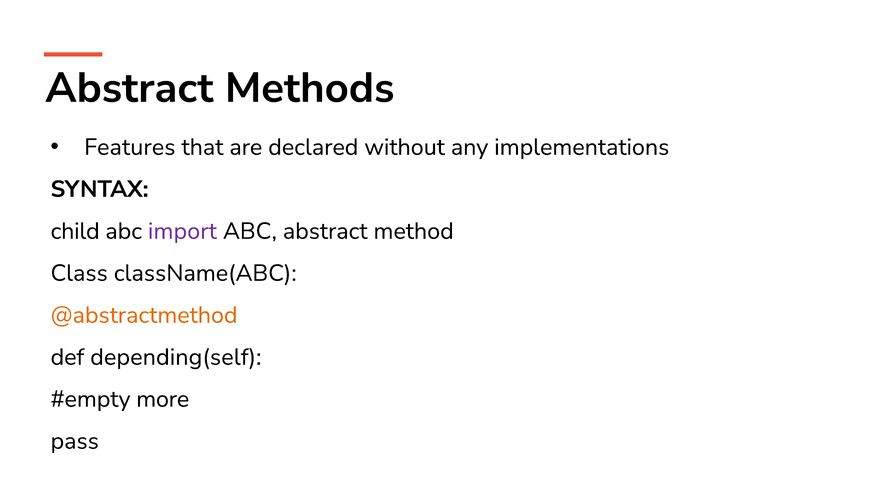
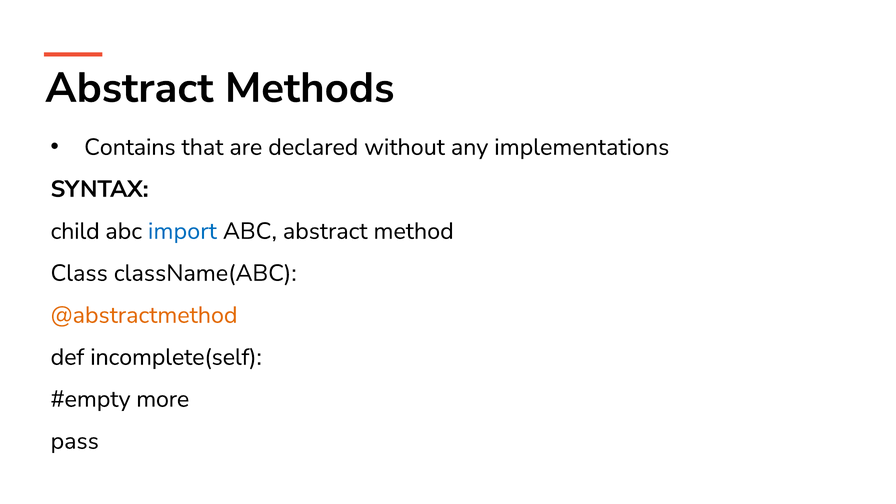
Features: Features -> Contains
import colour: purple -> blue
depending(self: depending(self -> incomplete(self
